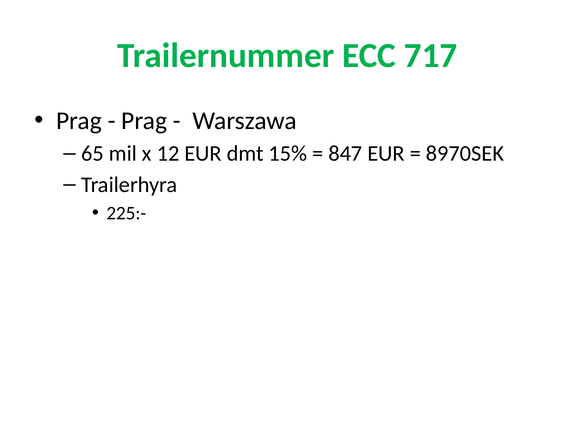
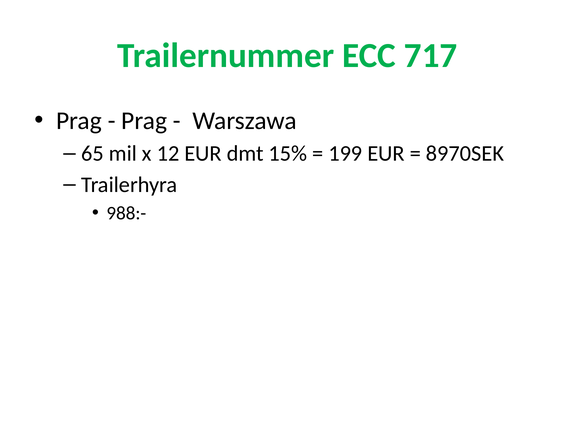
847: 847 -> 199
225:-: 225:- -> 988:-
